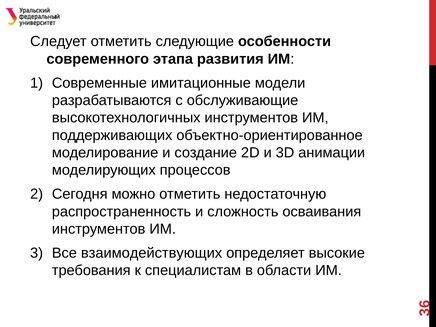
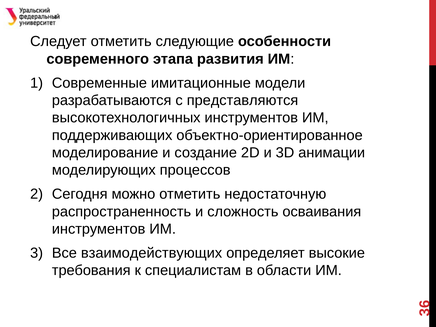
обслуживающие: обслуживающие -> представляются
